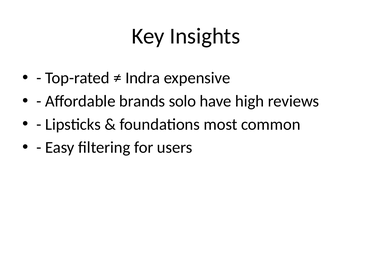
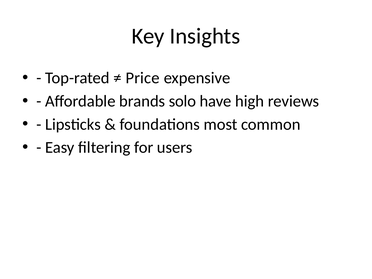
Indra: Indra -> Price
